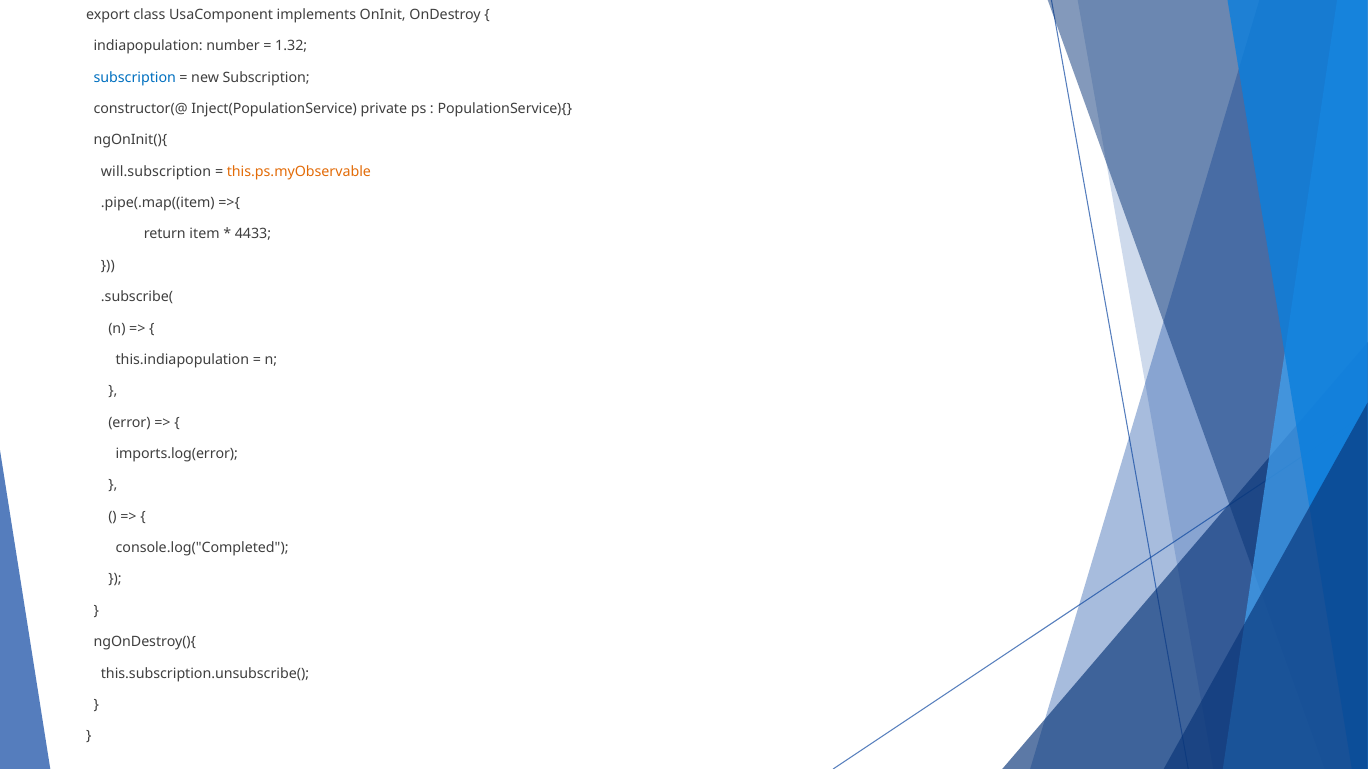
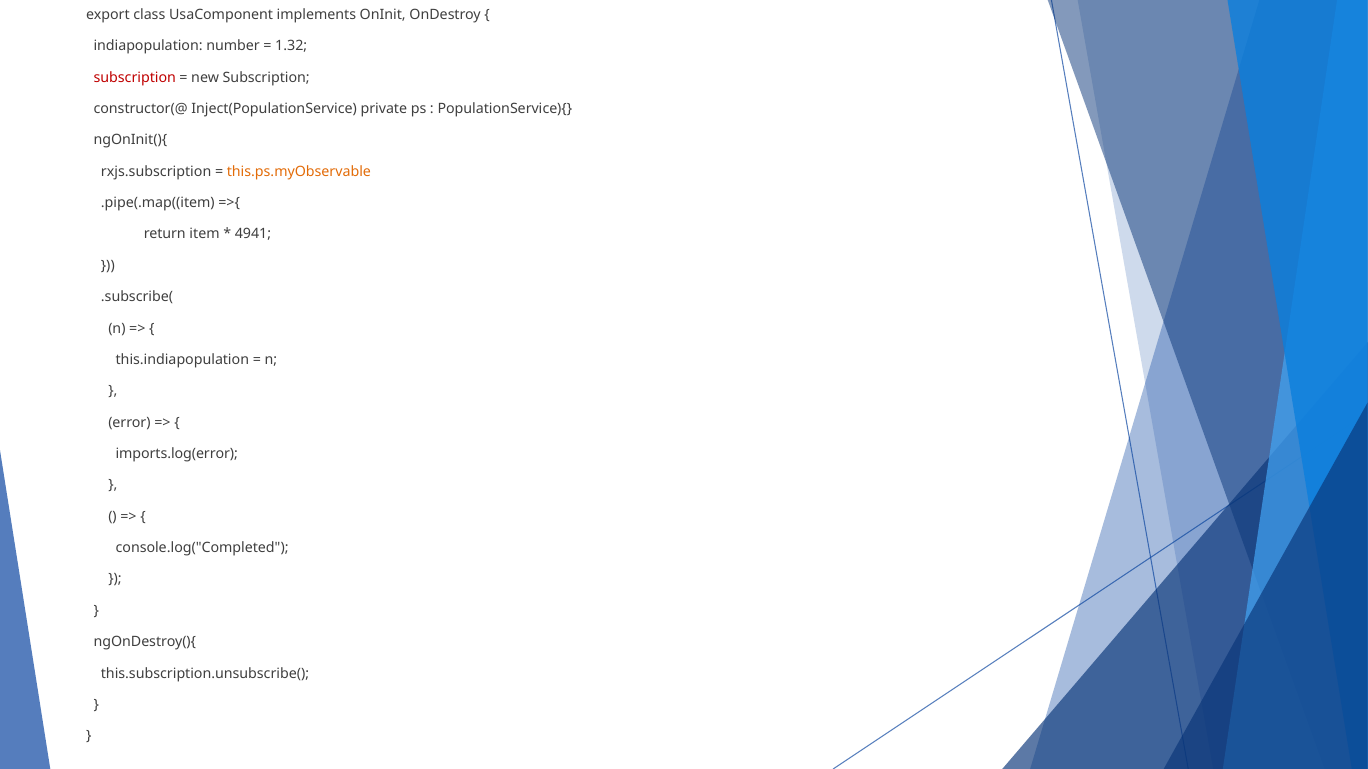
subscription at (135, 77) colour: blue -> red
will.subscription: will.subscription -> rxjs.subscription
4433: 4433 -> 4941
